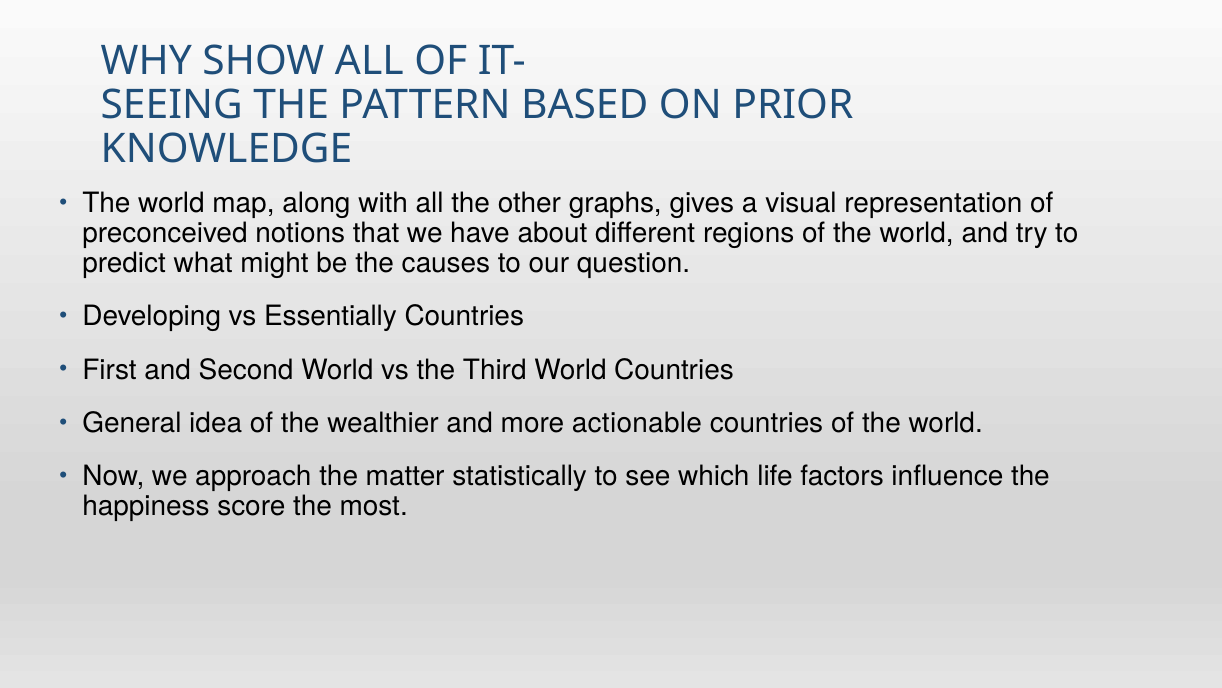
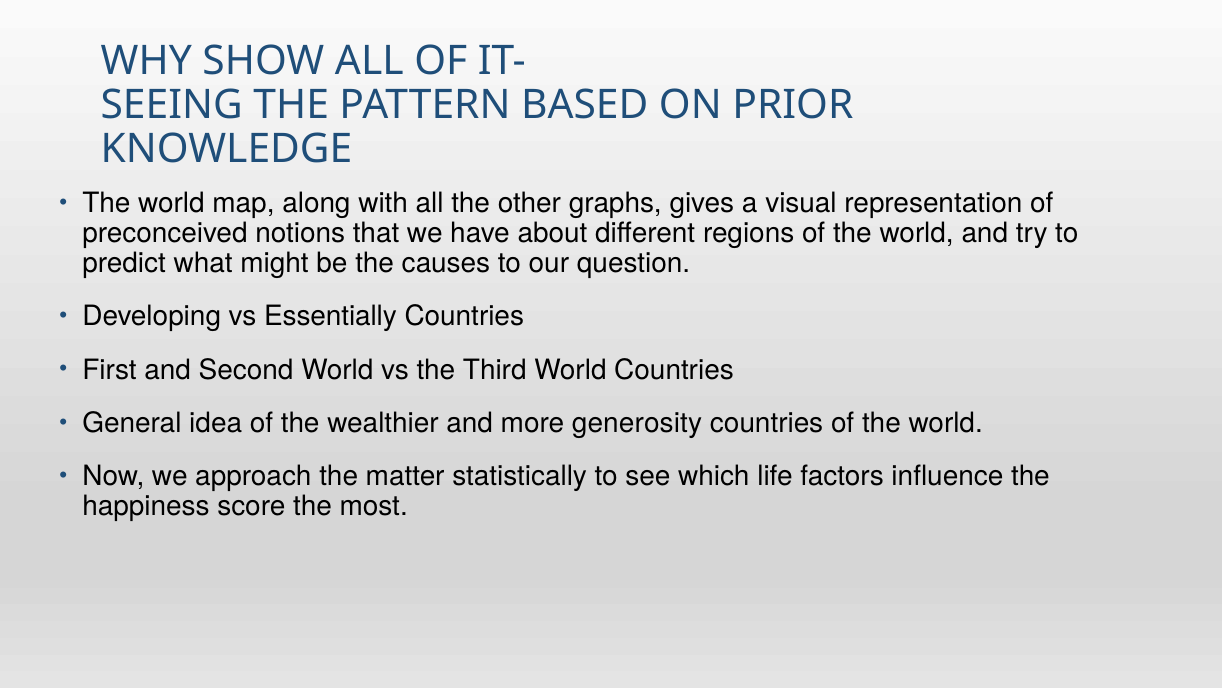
actionable: actionable -> generosity
